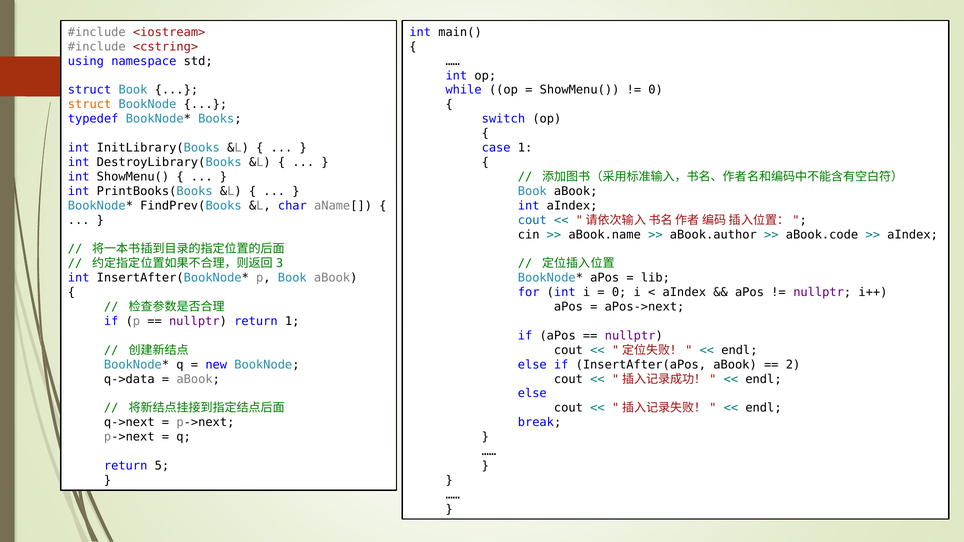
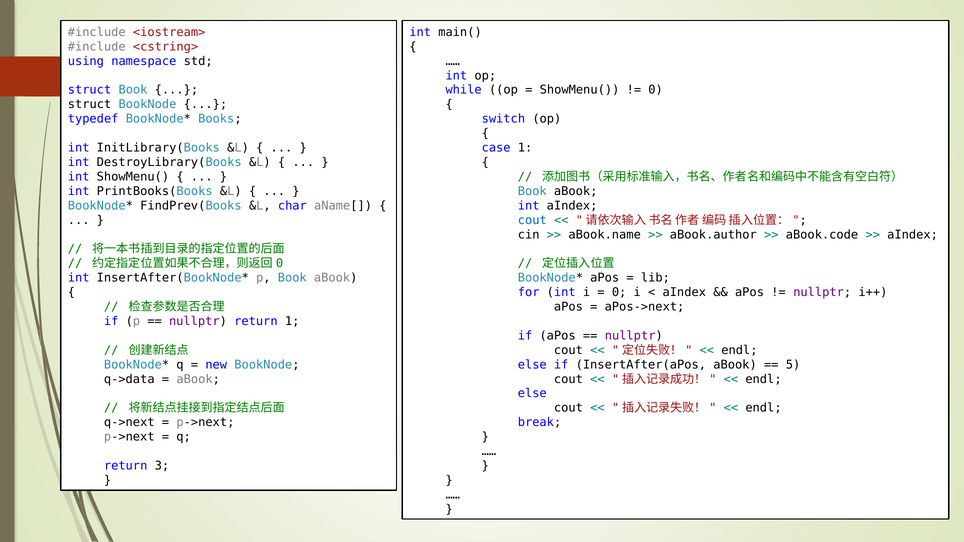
struct at (90, 105) colour: orange -> black
3 at (280, 264): 3 -> 0
2: 2 -> 5
5: 5 -> 3
